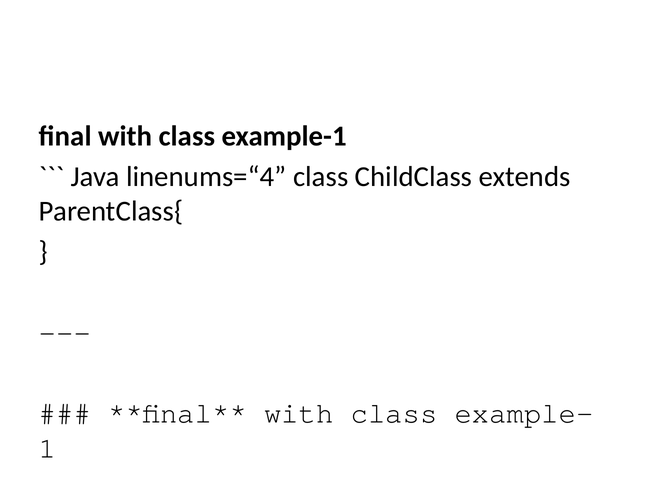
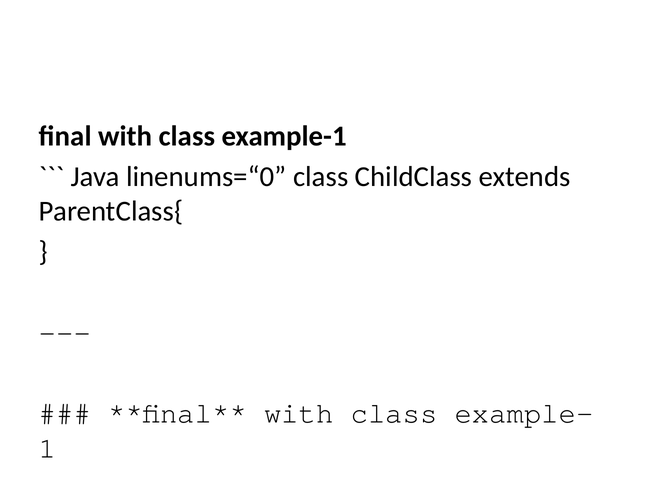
linenums=“4: linenums=“4 -> linenums=“0
